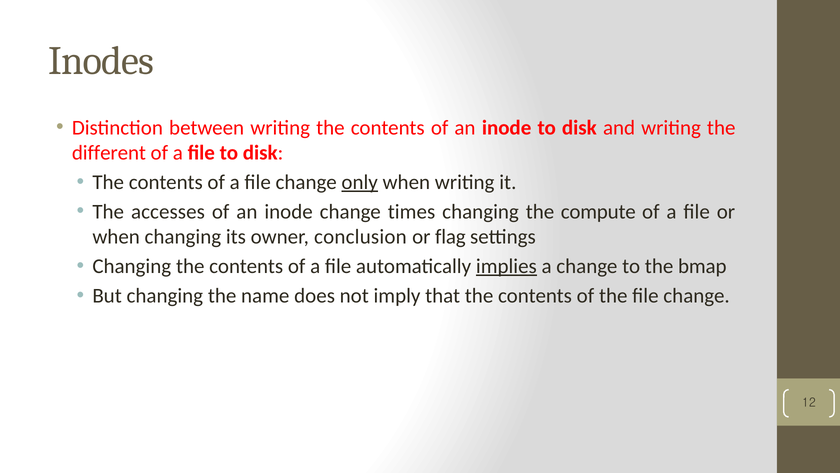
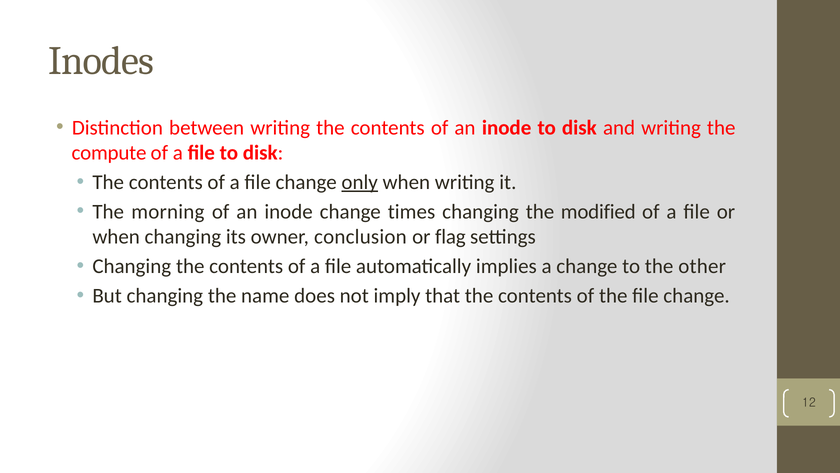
different: different -> compute
accesses: accesses -> morning
compute: compute -> modified
implies underline: present -> none
bmap: bmap -> other
